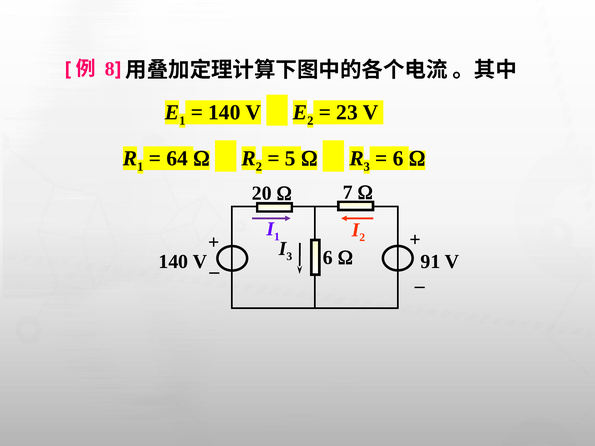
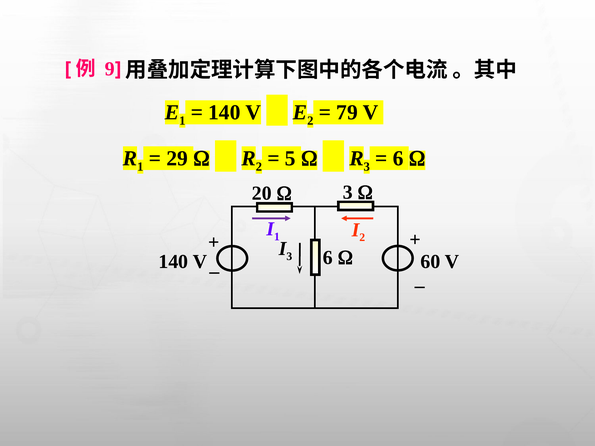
8: 8 -> 9
23: 23 -> 79
64: 64 -> 29
7 at (348, 192): 7 -> 3
91: 91 -> 60
